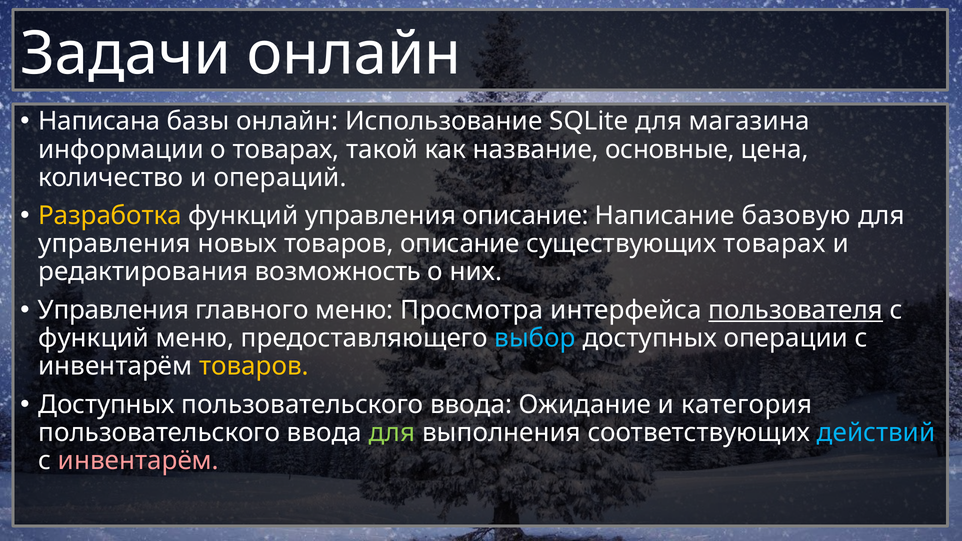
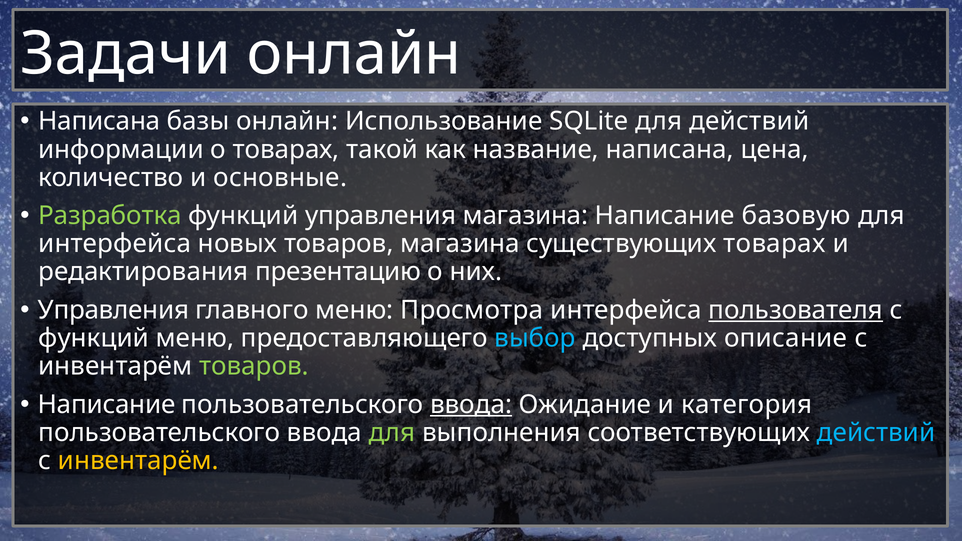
для магазина: магазина -> действий
название основные: основные -> написана
операций: операций -> основные
Разработка colour: yellow -> light green
управления описание: описание -> магазина
управления at (115, 244): управления -> интерфейса
товаров описание: описание -> магазина
возможность: возможность -> презентацию
операции: операции -> описание
товаров at (254, 366) colour: yellow -> light green
Доступных at (107, 405): Доступных -> Написание
ввода at (471, 405) underline: none -> present
инвентарём at (138, 461) colour: pink -> yellow
